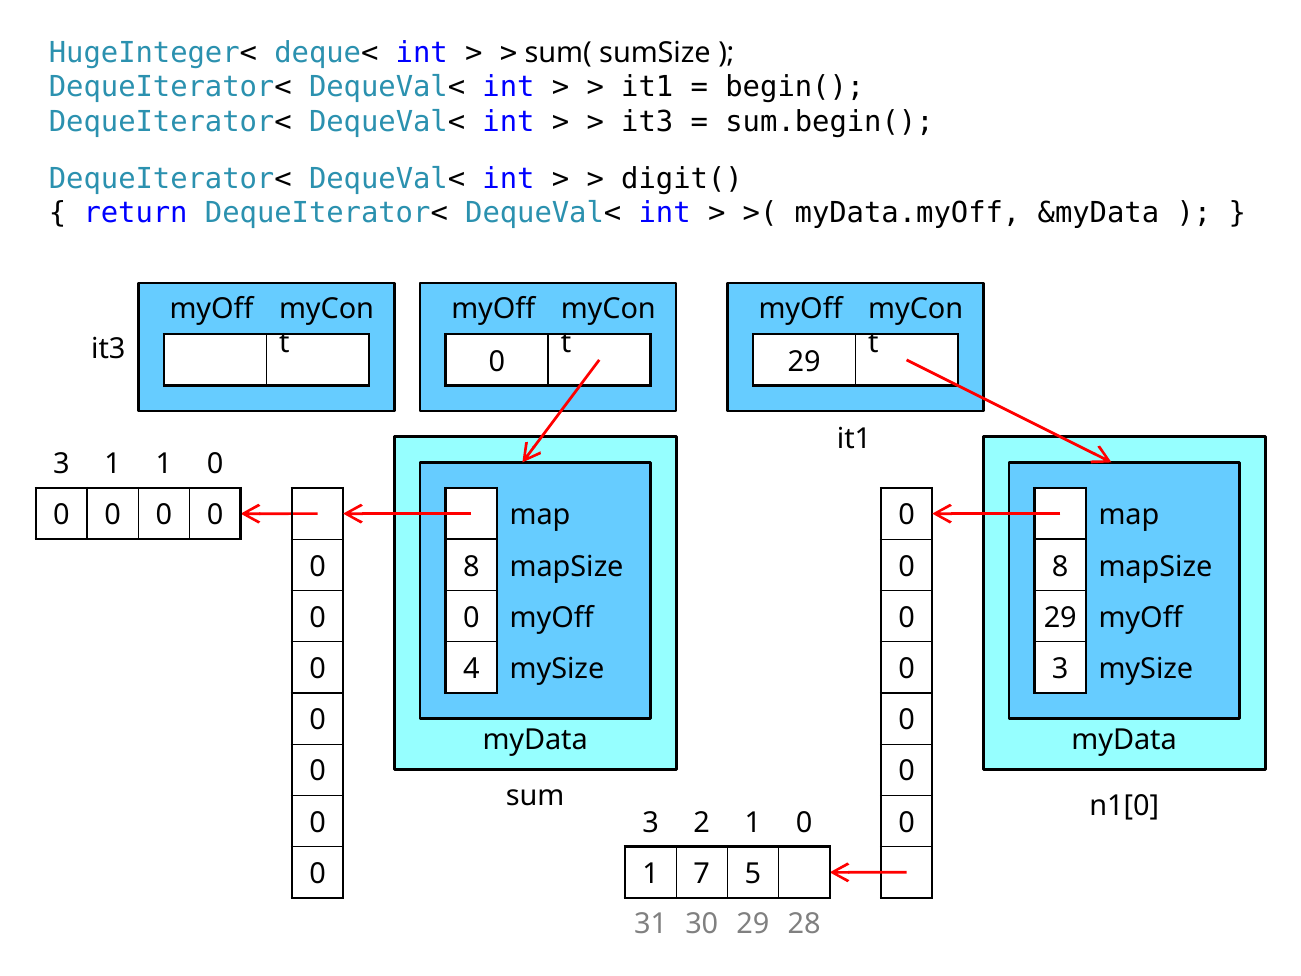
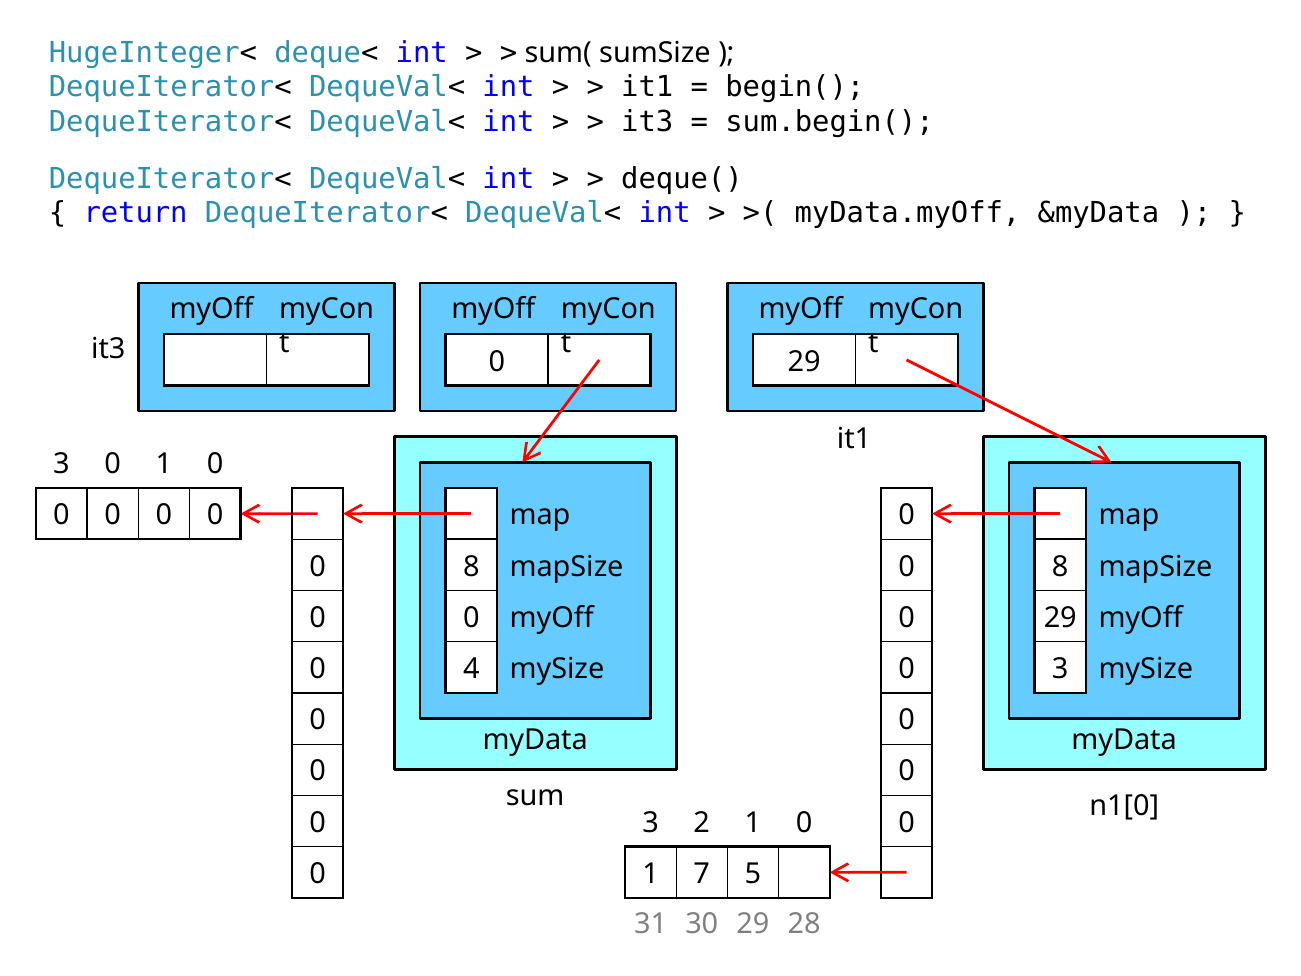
digit(: digit( -> deque(
3 1: 1 -> 0
